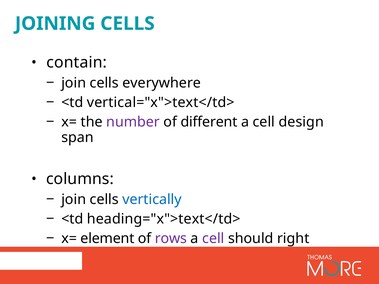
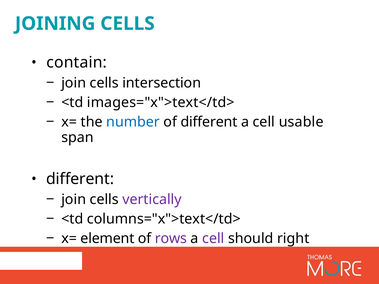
everywhere: everywhere -> intersection
vertical="x">text</td>: vertical="x">text</td> -> images="x">text</td>
number colour: purple -> blue
design: design -> usable
columns at (80, 179): columns -> different
vertically colour: blue -> purple
heading="x">text</td>: heading="x">text</td> -> columns="x">text</td>
